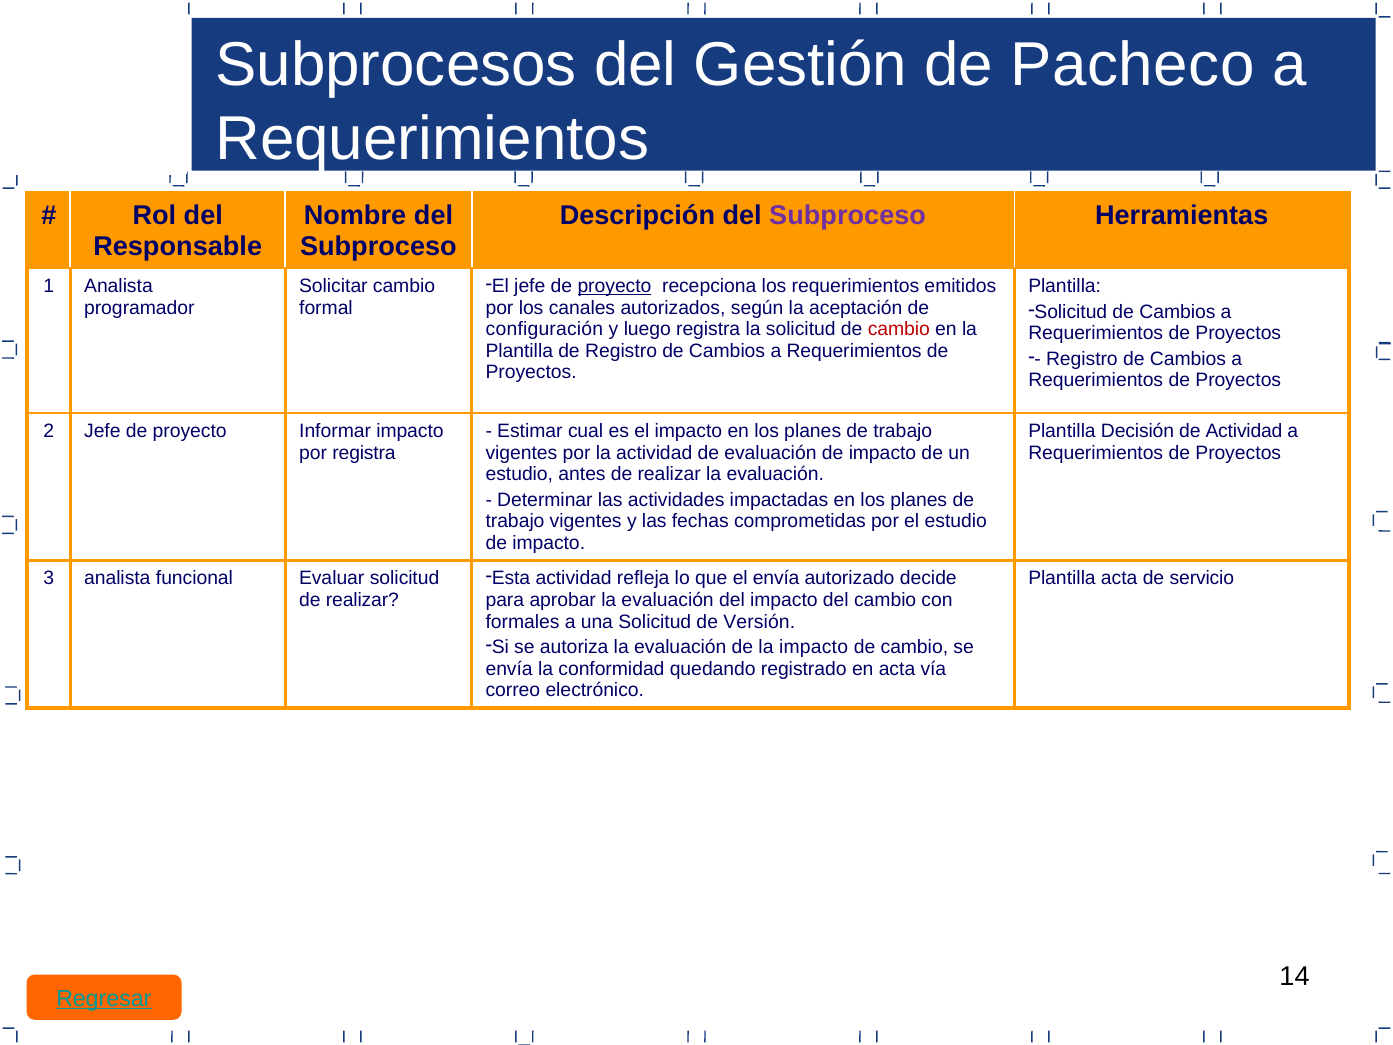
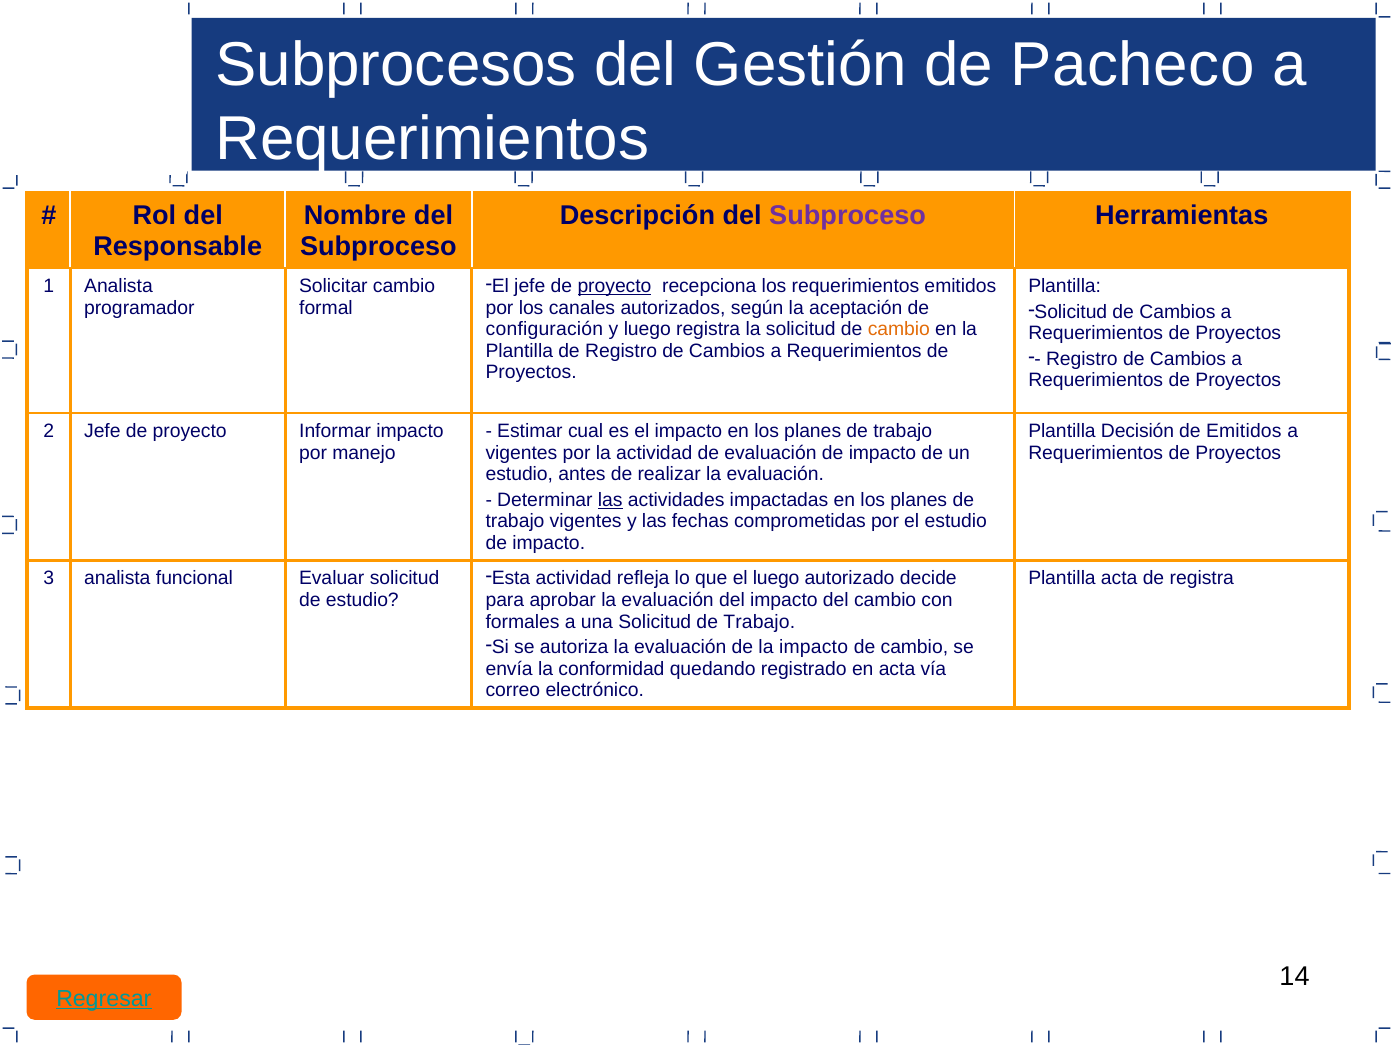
cambio at (899, 329) colour: red -> orange
de Actividad: Actividad -> Emitidos
por registra: registra -> manejo
las at (610, 500) underline: none -> present
el envía: envía -> luego
de servicio: servicio -> registra
realizar at (362, 600): realizar -> estudio
Solicitud de Versión: Versión -> Trabajo
